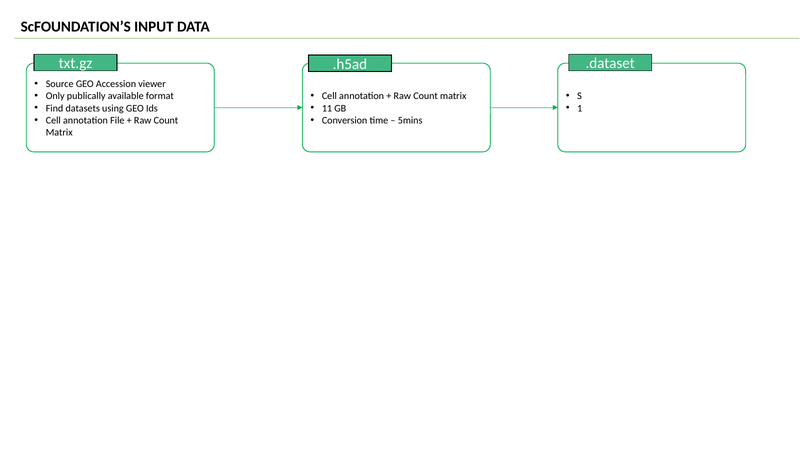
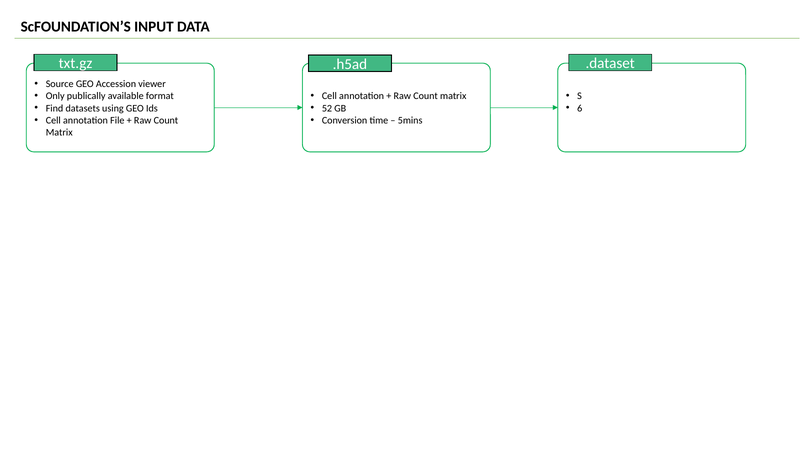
11: 11 -> 52
1: 1 -> 6
